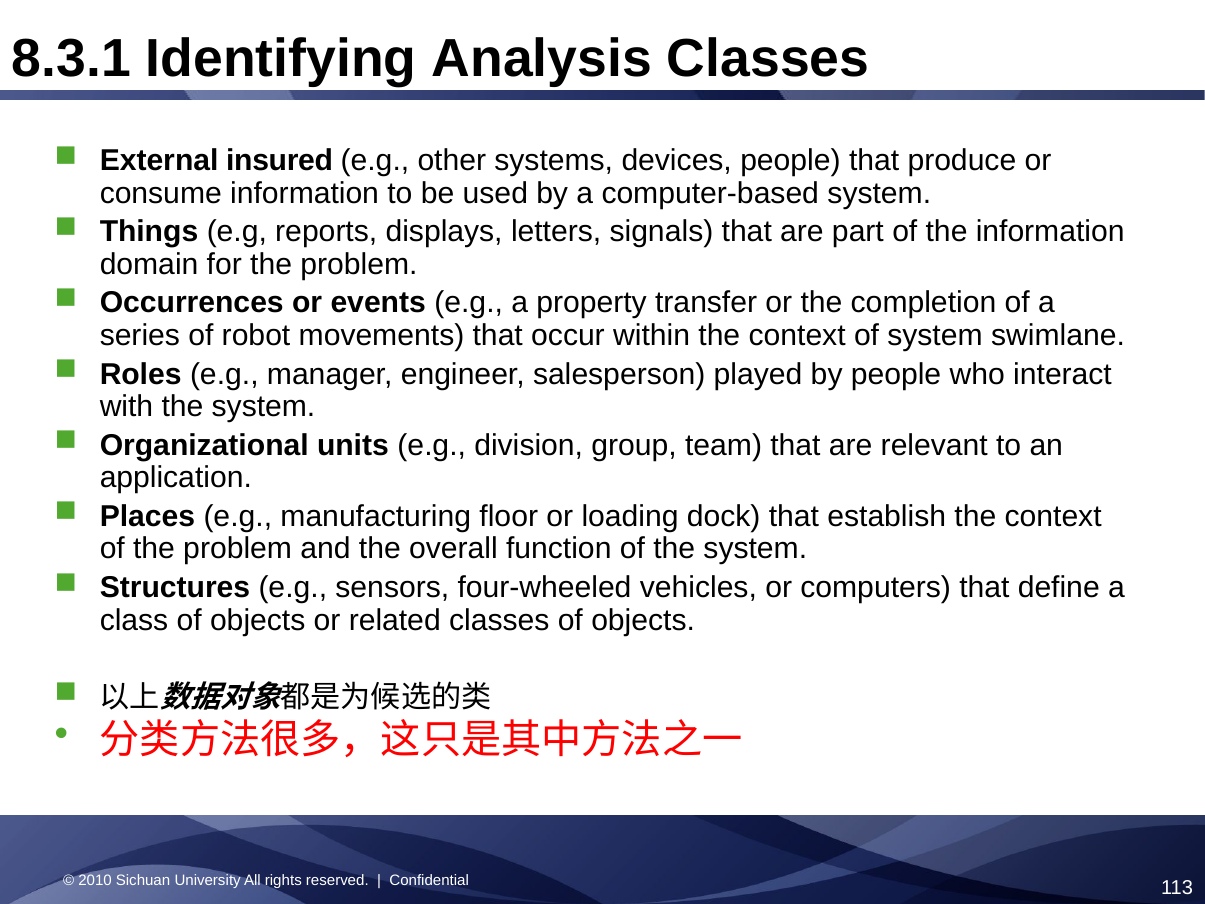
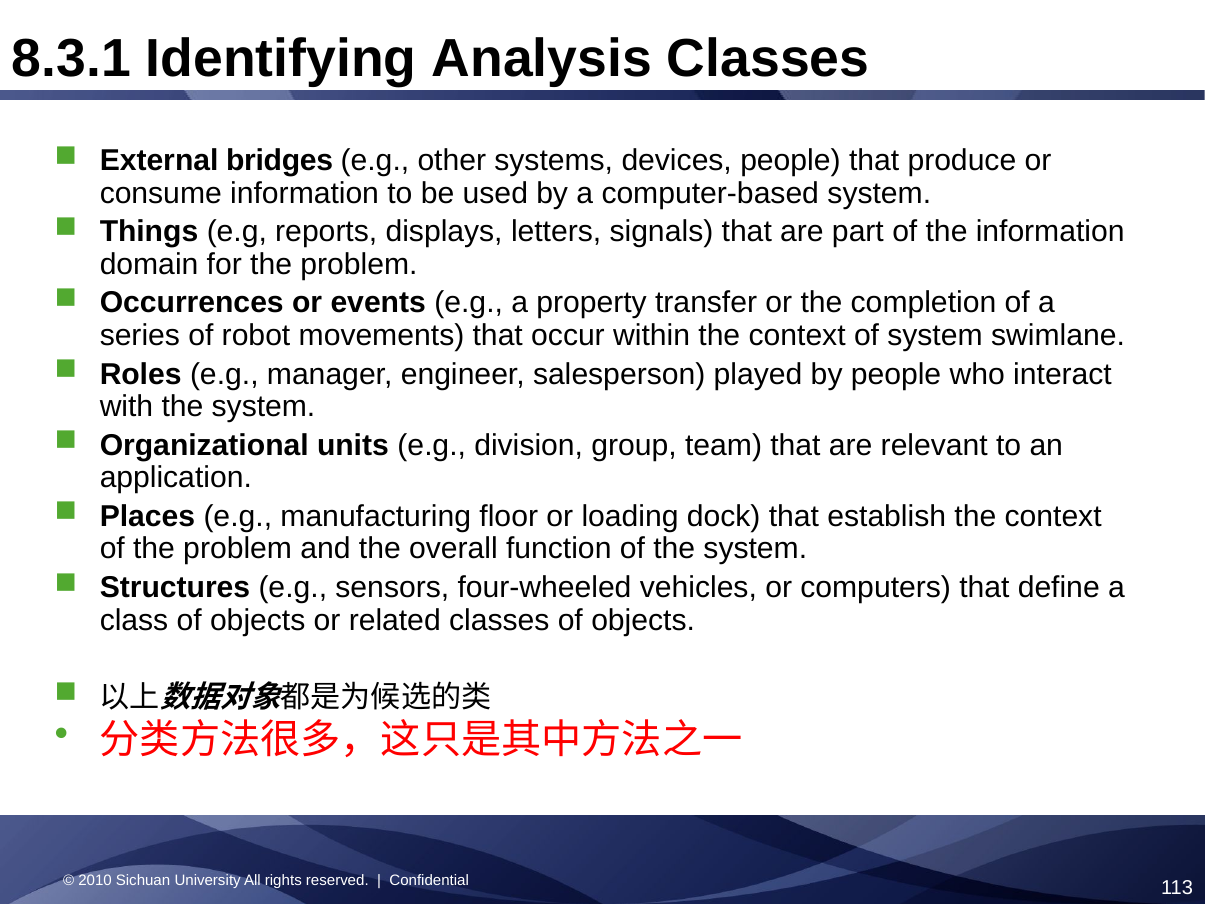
insured: insured -> bridges
